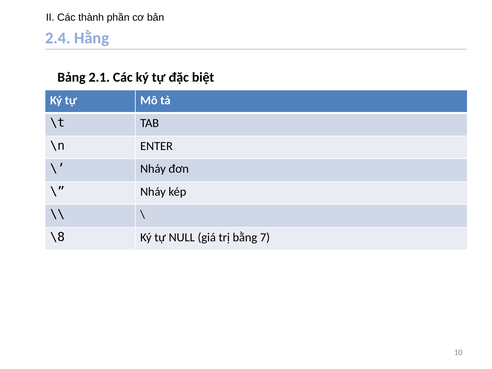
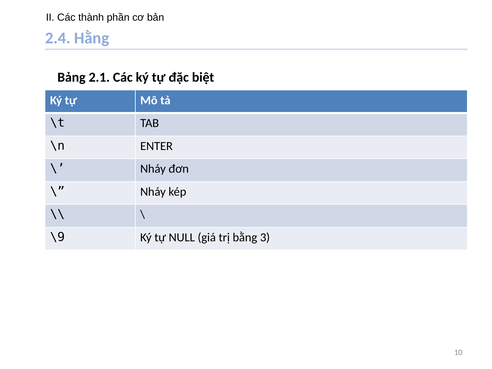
\8: \8 -> \9
7: 7 -> 3
